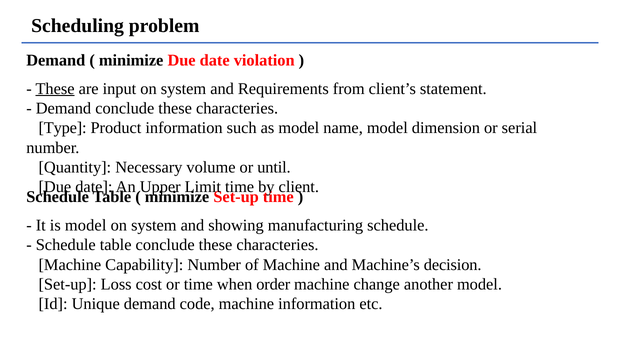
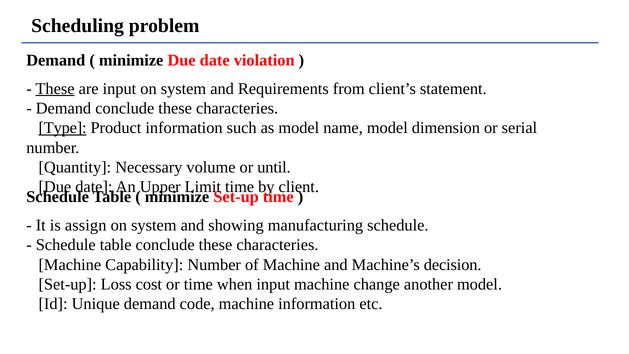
Type underline: none -> present
is model: model -> assign
when order: order -> input
